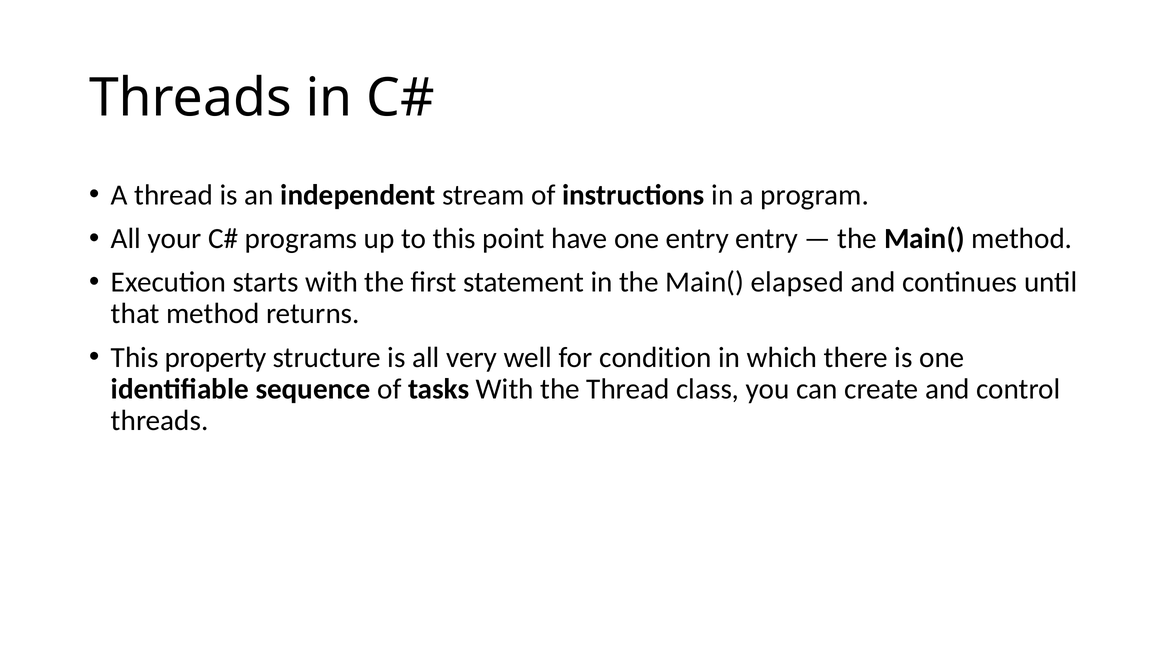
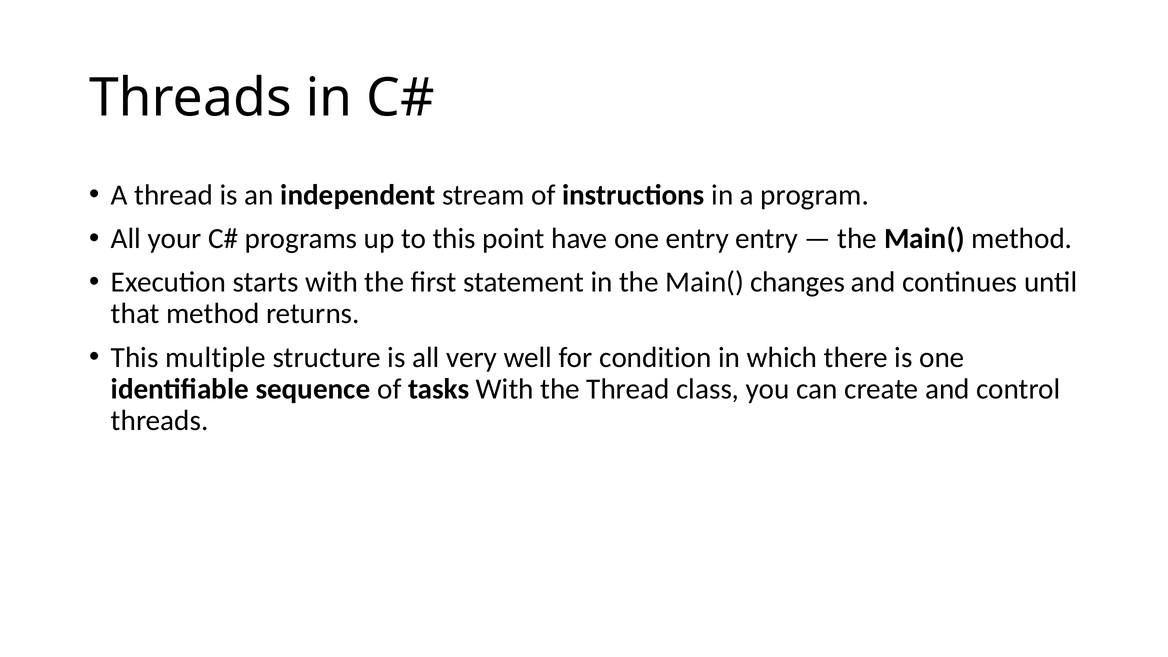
elapsed: elapsed -> changes
property: property -> multiple
